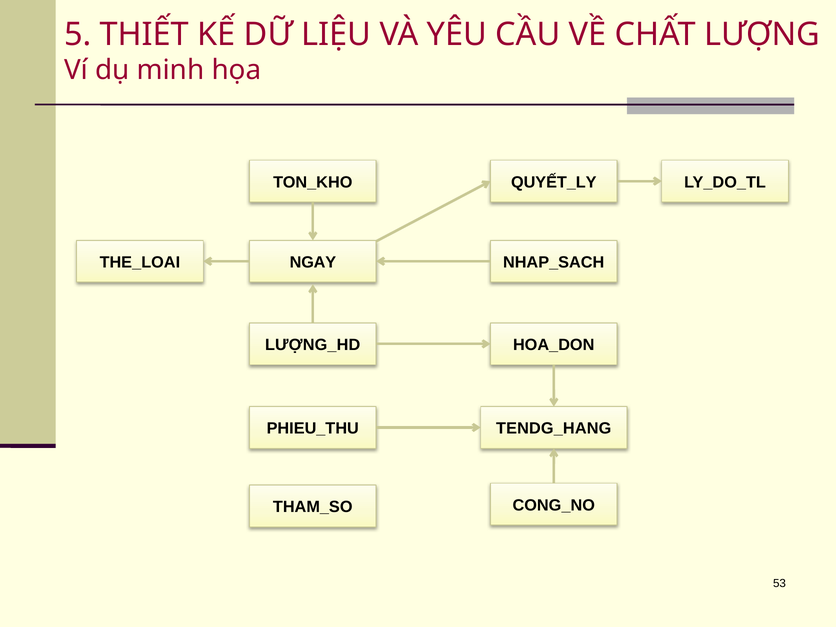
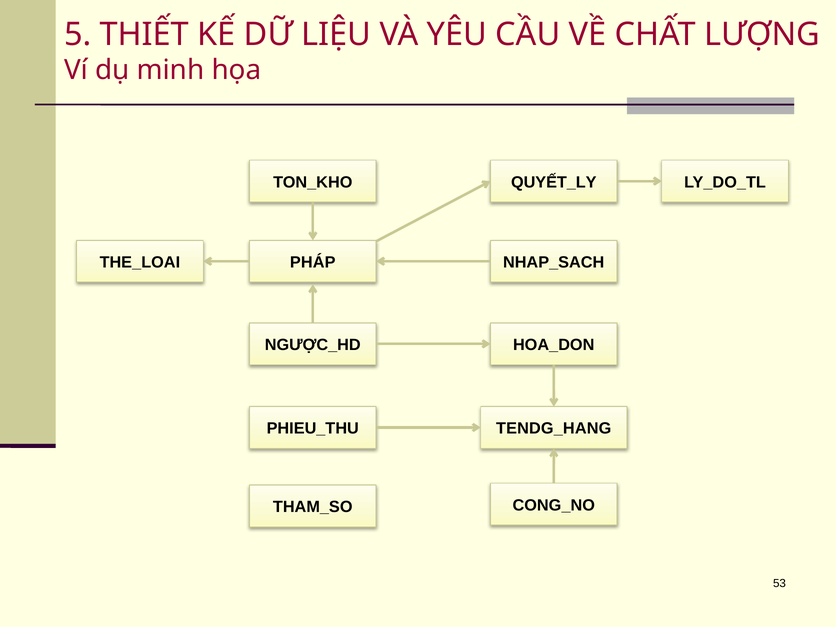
NGAY: NGAY -> PHÁP
LƯỢNG_HD: LƯỢNG_HD -> NGƯỢC_HD
